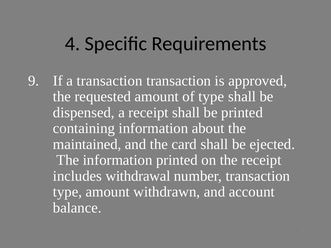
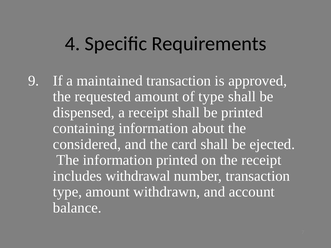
a transaction: transaction -> maintained
maintained: maintained -> considered
